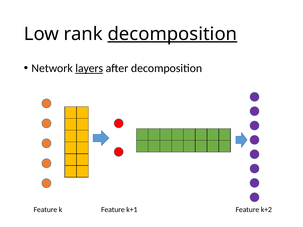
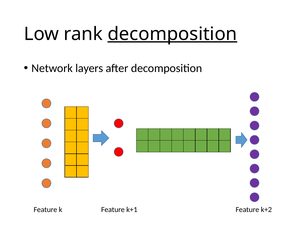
layers underline: present -> none
